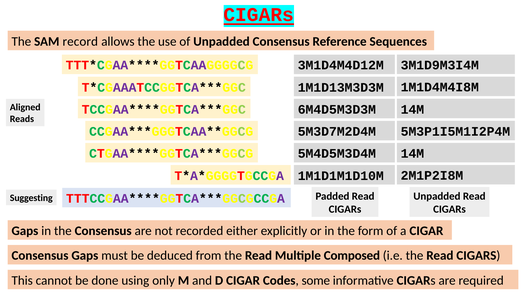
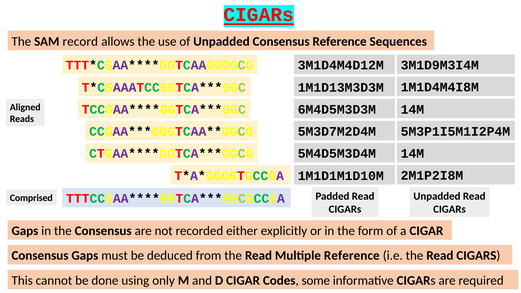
Suggesting: Suggesting -> Comprised
Multiple Composed: Composed -> Reference
